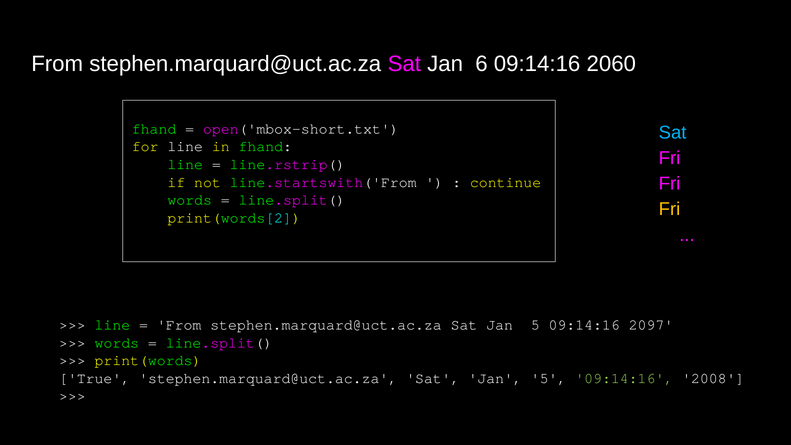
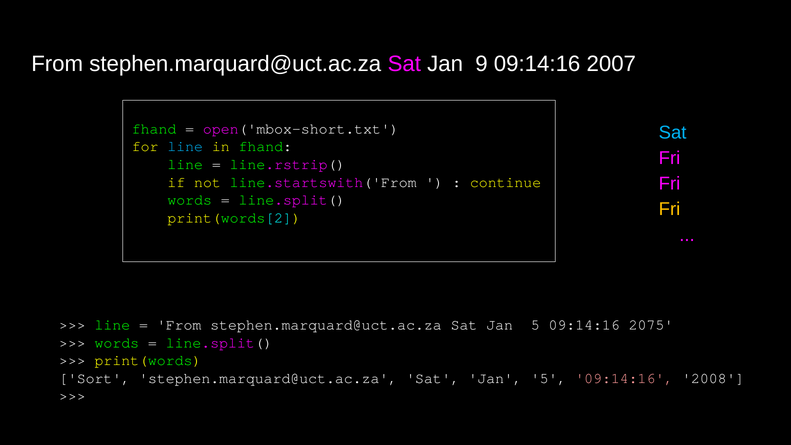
6: 6 -> 9
2060: 2060 -> 2007
line at (185, 146) colour: white -> light blue
2097: 2097 -> 2075
True: True -> Sort
09:14:16 at (624, 378) colour: light green -> pink
